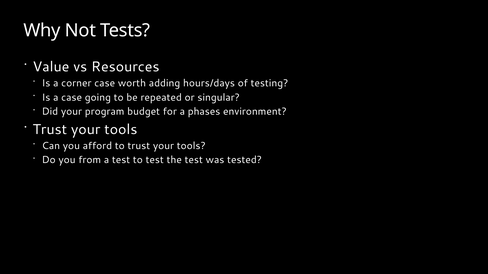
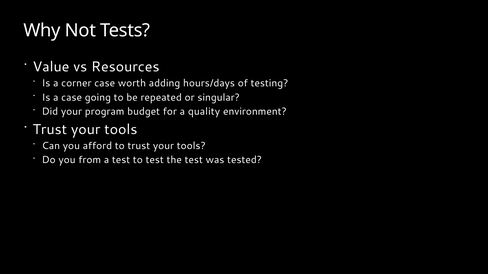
phases: phases -> quality
